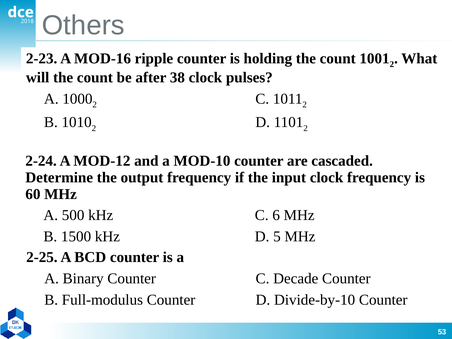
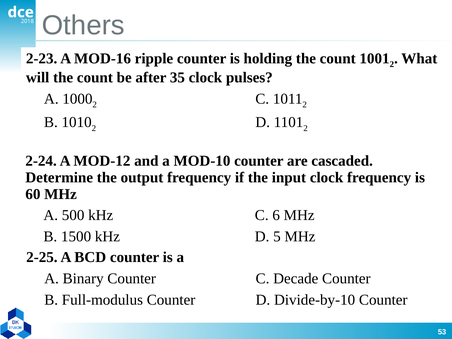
38: 38 -> 35
